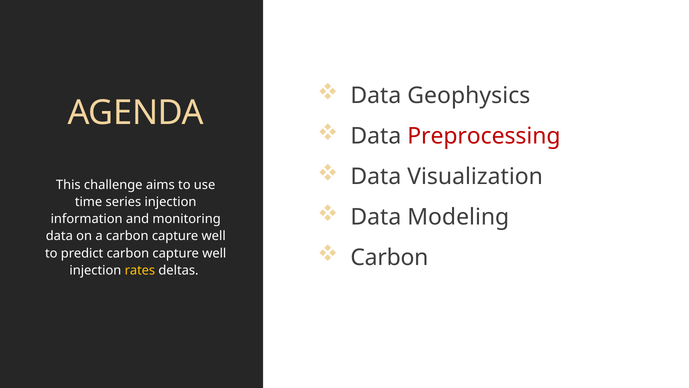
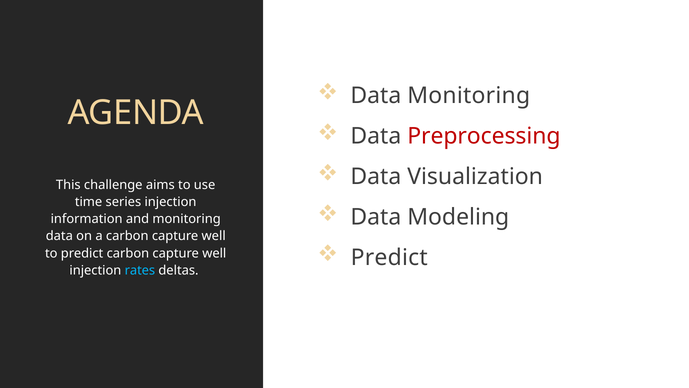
Data Geophysics: Geophysics -> Monitoring
Carbon at (389, 257): Carbon -> Predict
rates colour: yellow -> light blue
